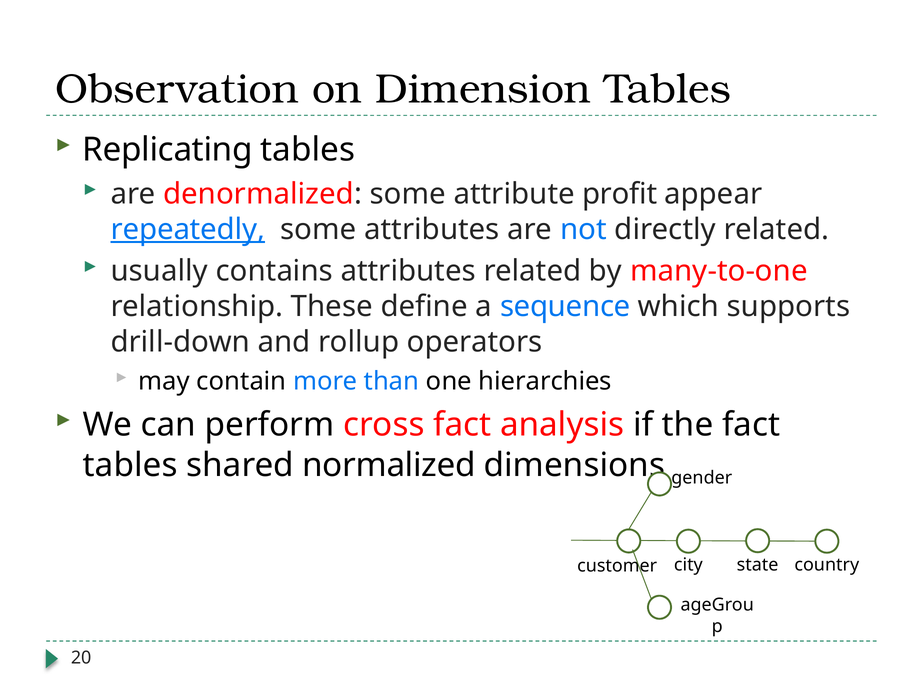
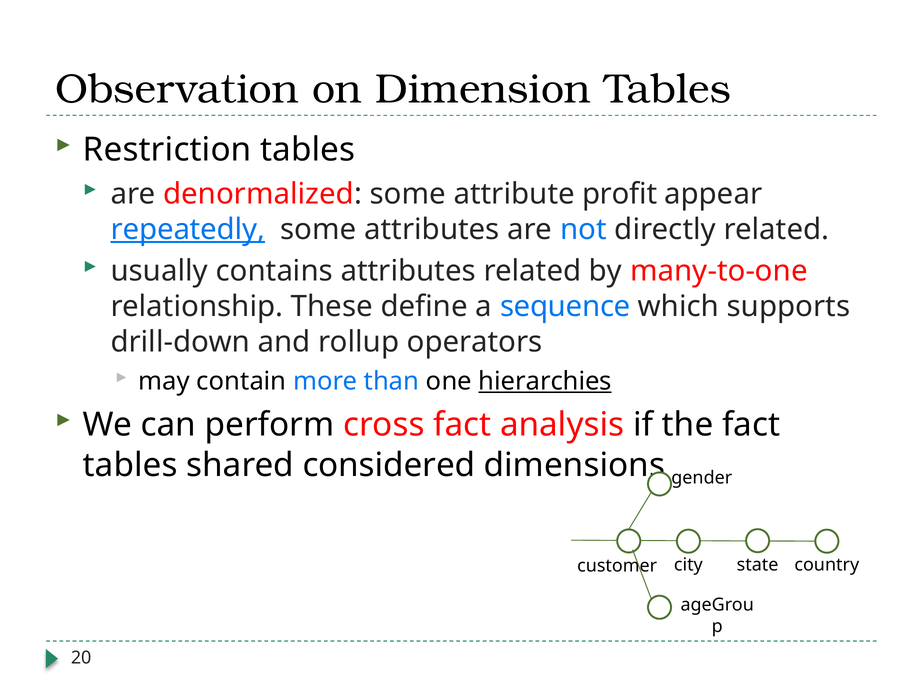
Replicating: Replicating -> Restriction
hierarchies underline: none -> present
normalized: normalized -> considered
